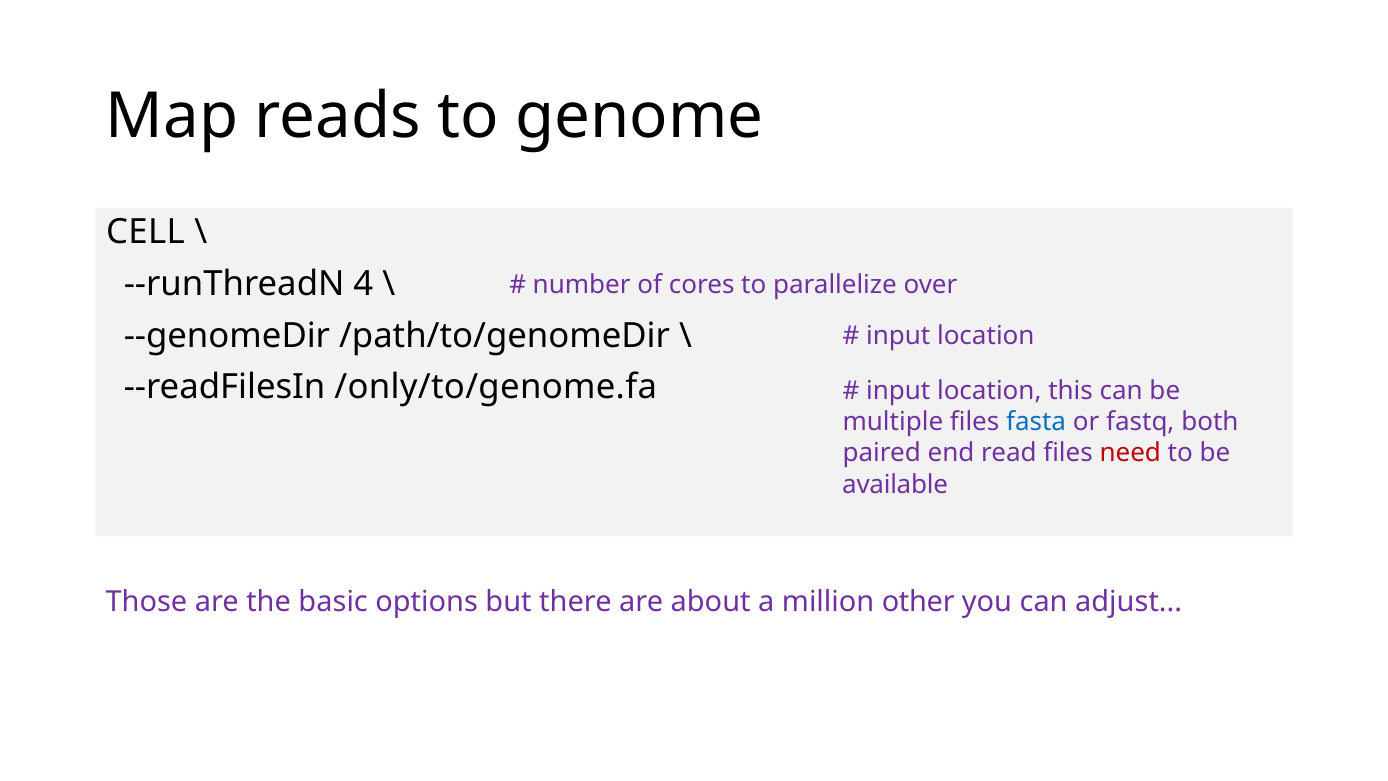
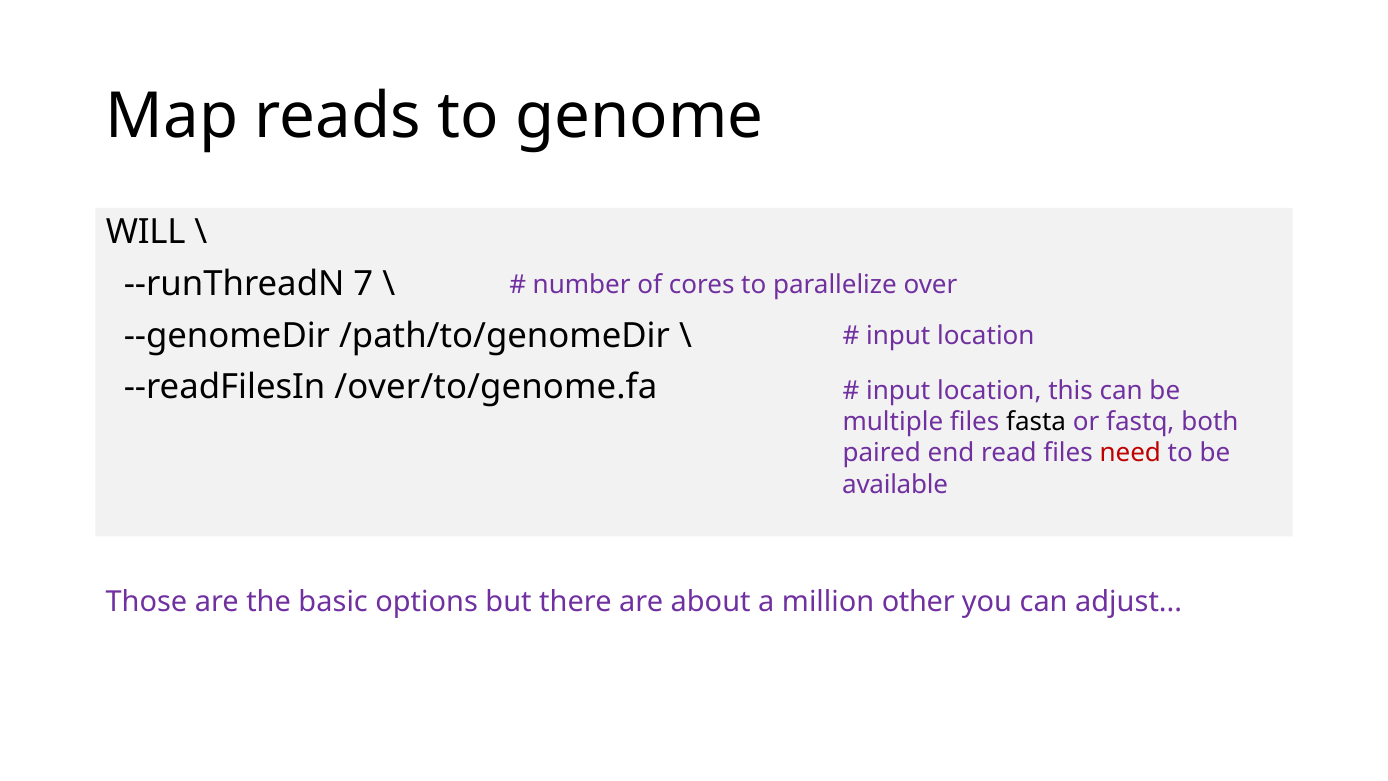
CELL: CELL -> WILL
4: 4 -> 7
/only/to/genome.fa: /only/to/genome.fa -> /over/to/genome.fa
fasta colour: blue -> black
